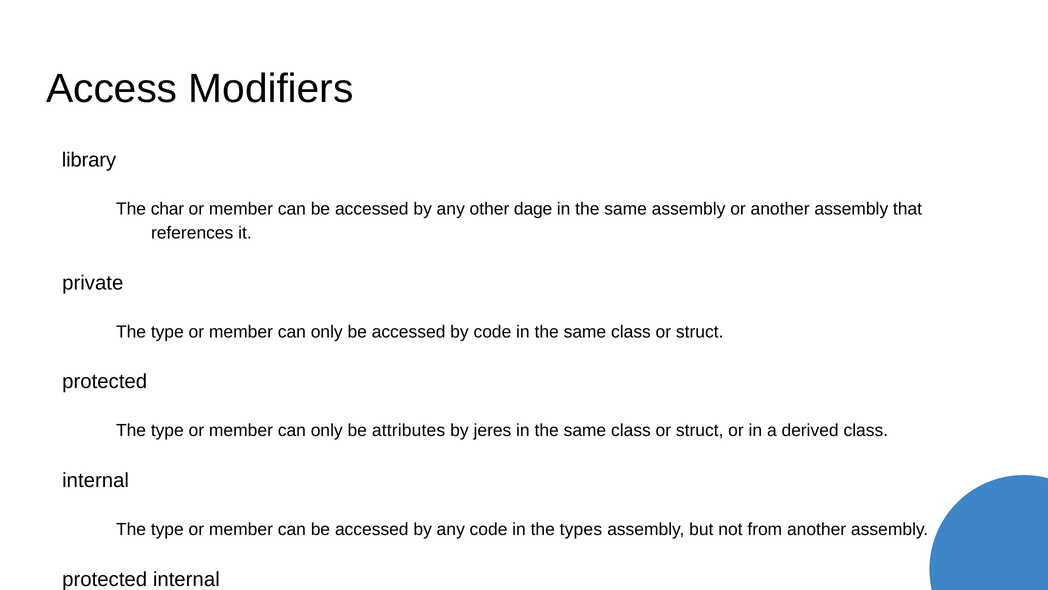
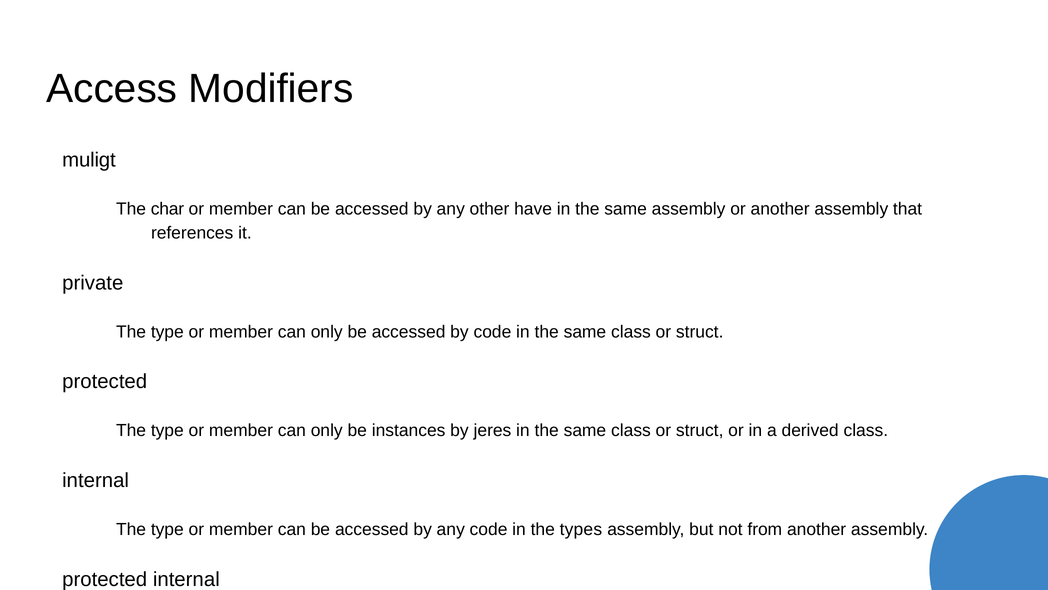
library: library -> muligt
dage: dage -> have
attributes: attributes -> instances
